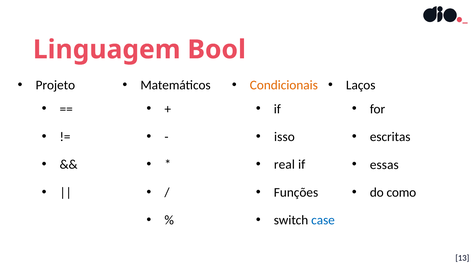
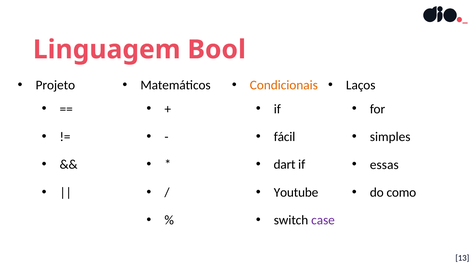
isso: isso -> fácil
escritas: escritas -> simples
real: real -> dart
Funções: Funções -> Youtube
case colour: blue -> purple
